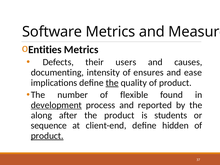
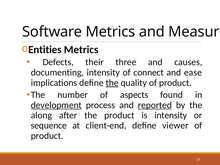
users: users -> three
ensures: ensures -> connect
flexible: flexible -> aspects
reported underline: none -> present
is students: students -> intensity
hidden: hidden -> viewer
product at (47, 136) underline: present -> none
